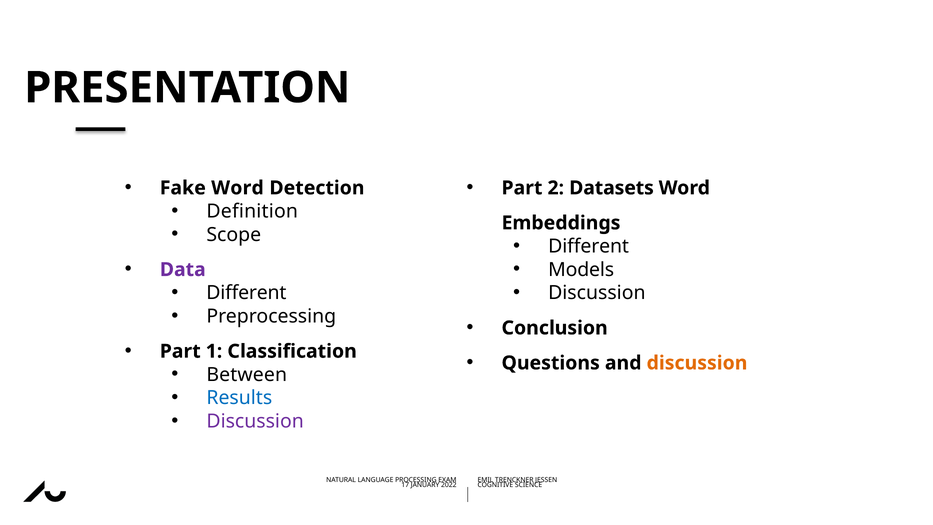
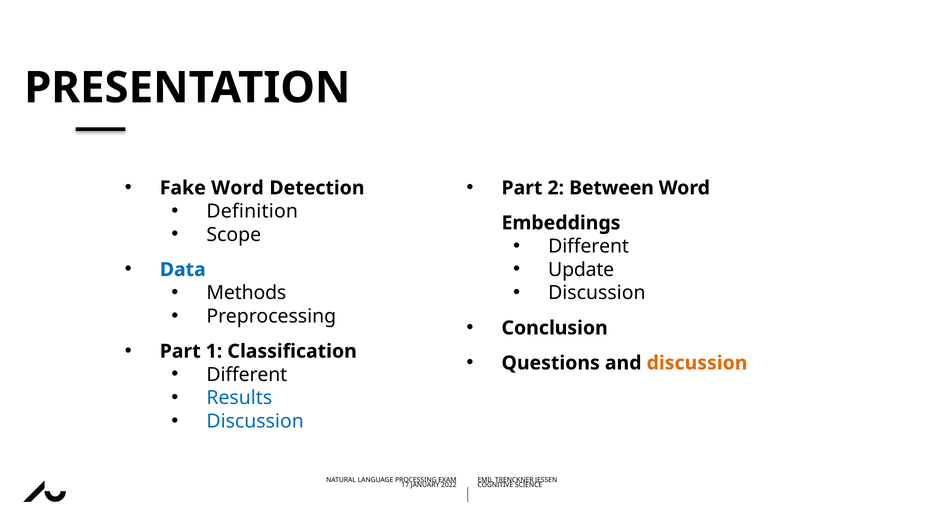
Datasets: Datasets -> Between
Data colour: purple -> blue
Models: Models -> Update
Different at (246, 293): Different -> Methods
Between at (247, 375): Between -> Different
Discussion at (255, 421) colour: purple -> blue
